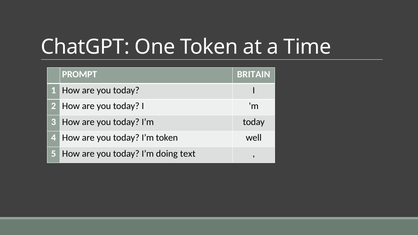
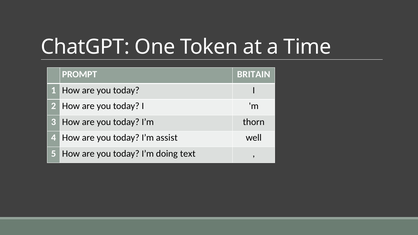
I’m today: today -> thorn
I’m token: token -> assist
